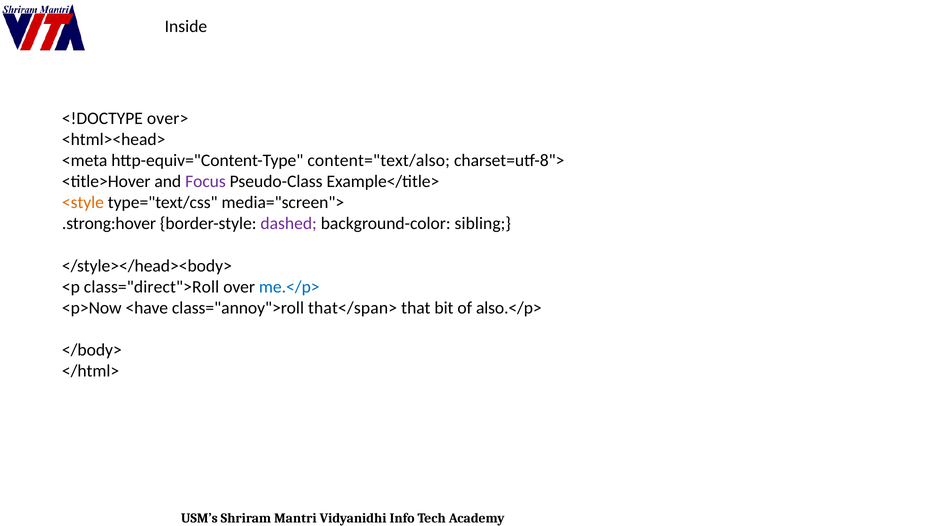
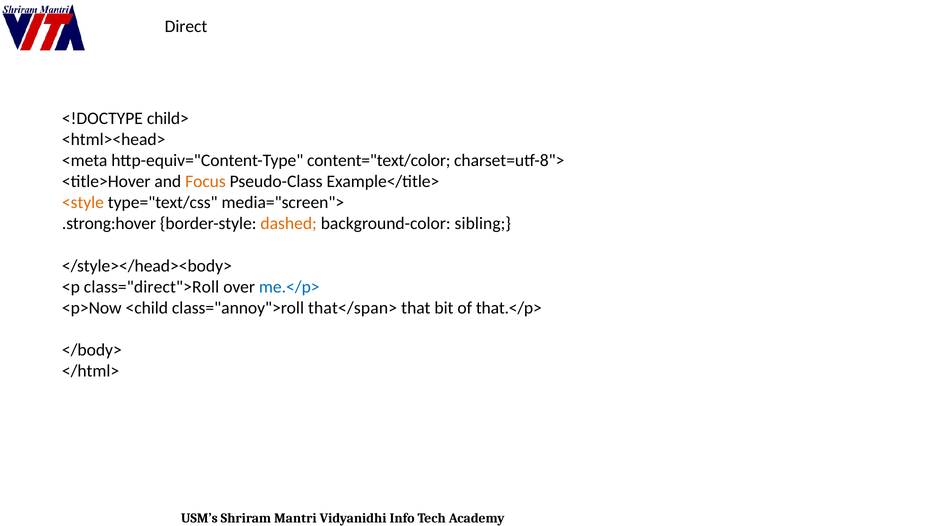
Inside: Inside -> Direct
over>: over> -> child>
content="text/also: content="text/also -> content="text/color
Focus colour: purple -> orange
dashed colour: purple -> orange
<have: <have -> <child
also.</p>: also.</p> -> that.</p>
